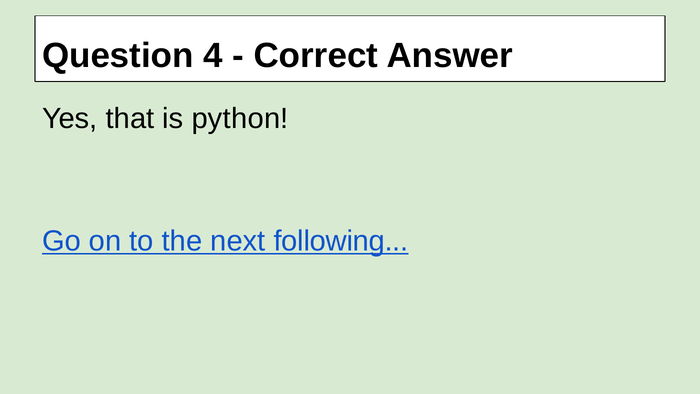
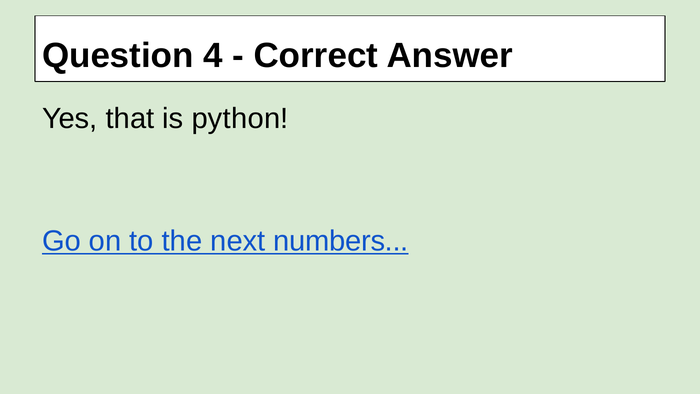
following: following -> numbers
